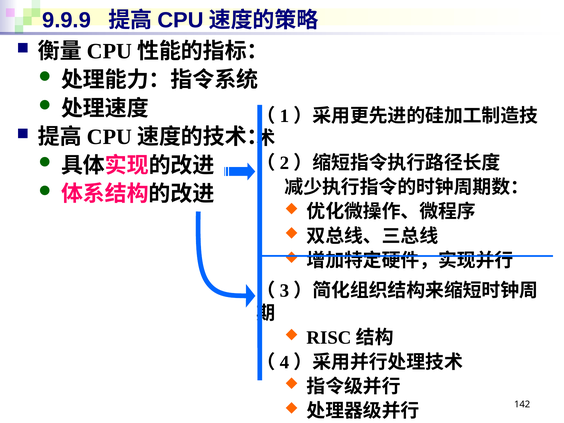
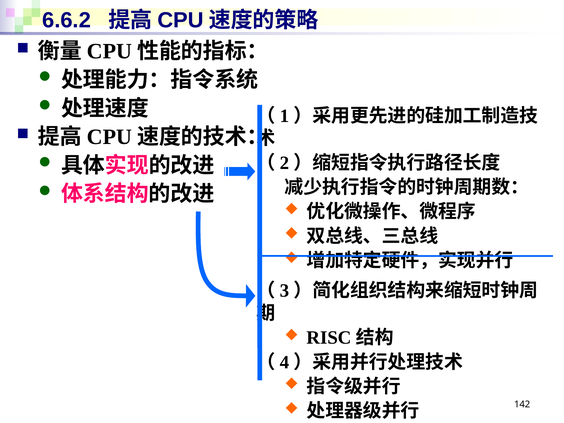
9.9.9: 9.9.9 -> 6.6.2
